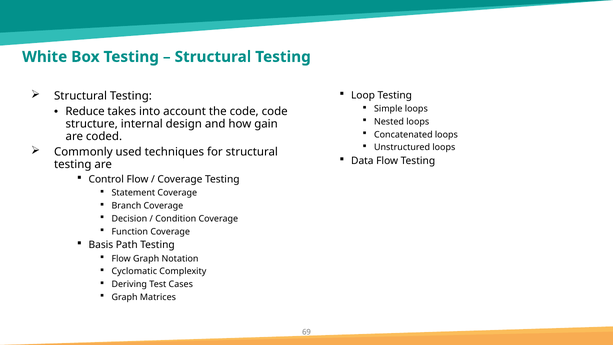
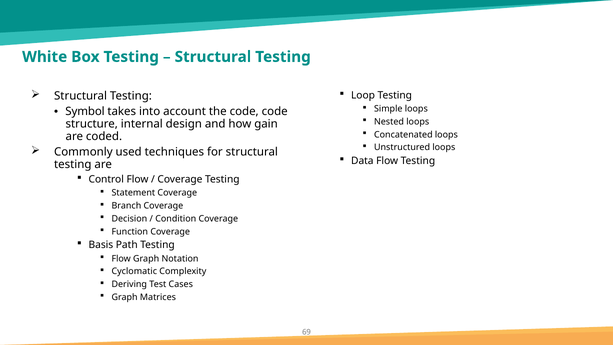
Reduce: Reduce -> Symbol
